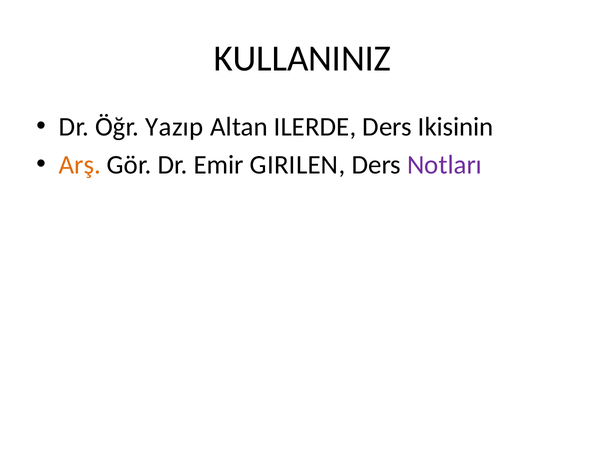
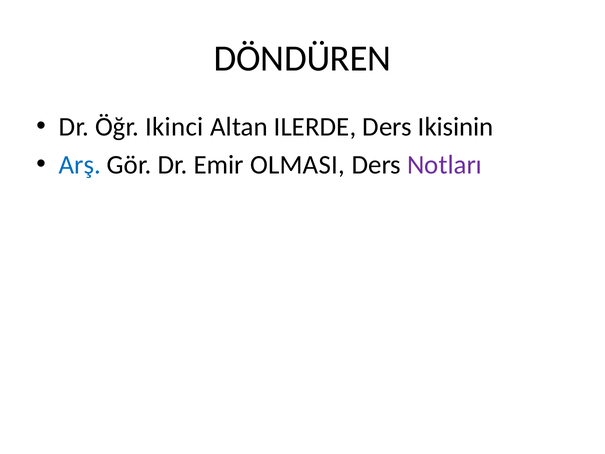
KULLANINIZ: KULLANINIZ -> DÖNDÜREN
Yazıp: Yazıp -> Ikinci
Arş colour: orange -> blue
GIRILEN: GIRILEN -> OLMASI
